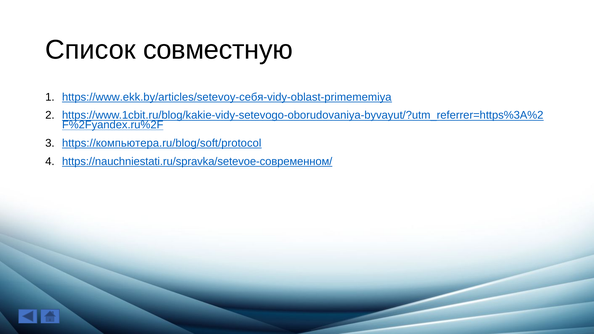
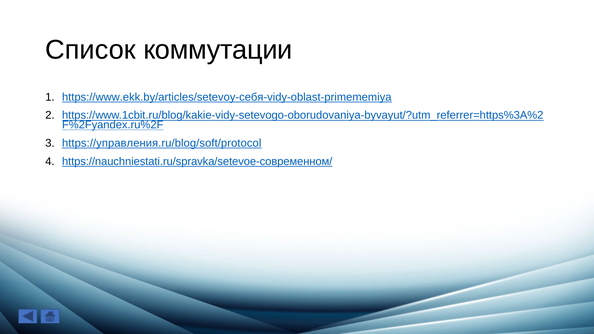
совместную: совместную -> коммутации
https://компьютера.ru/blog/soft/protocol: https://компьютера.ru/blog/soft/protocol -> https://управления.ru/blog/soft/protocol
